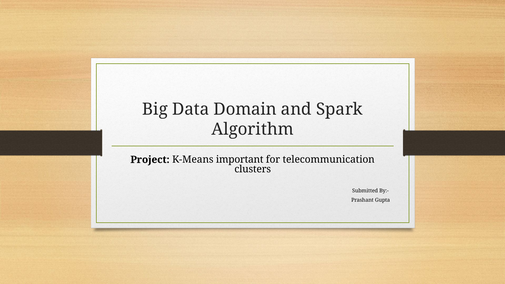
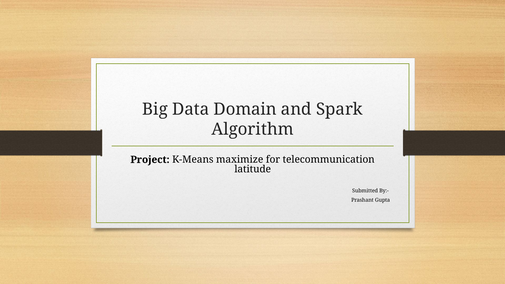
important: important -> maximize
clusters: clusters -> latitude
